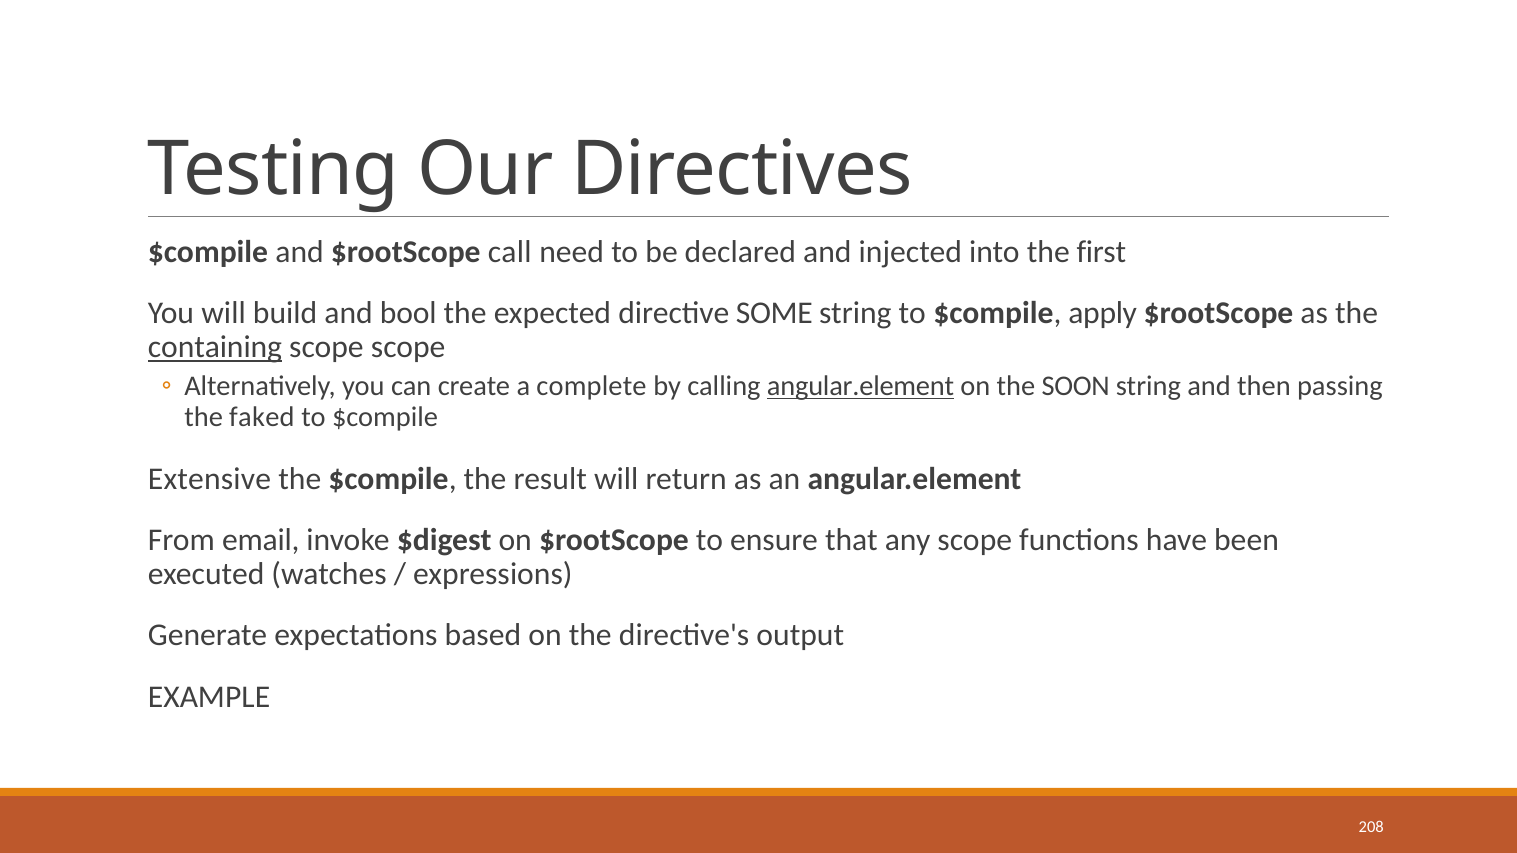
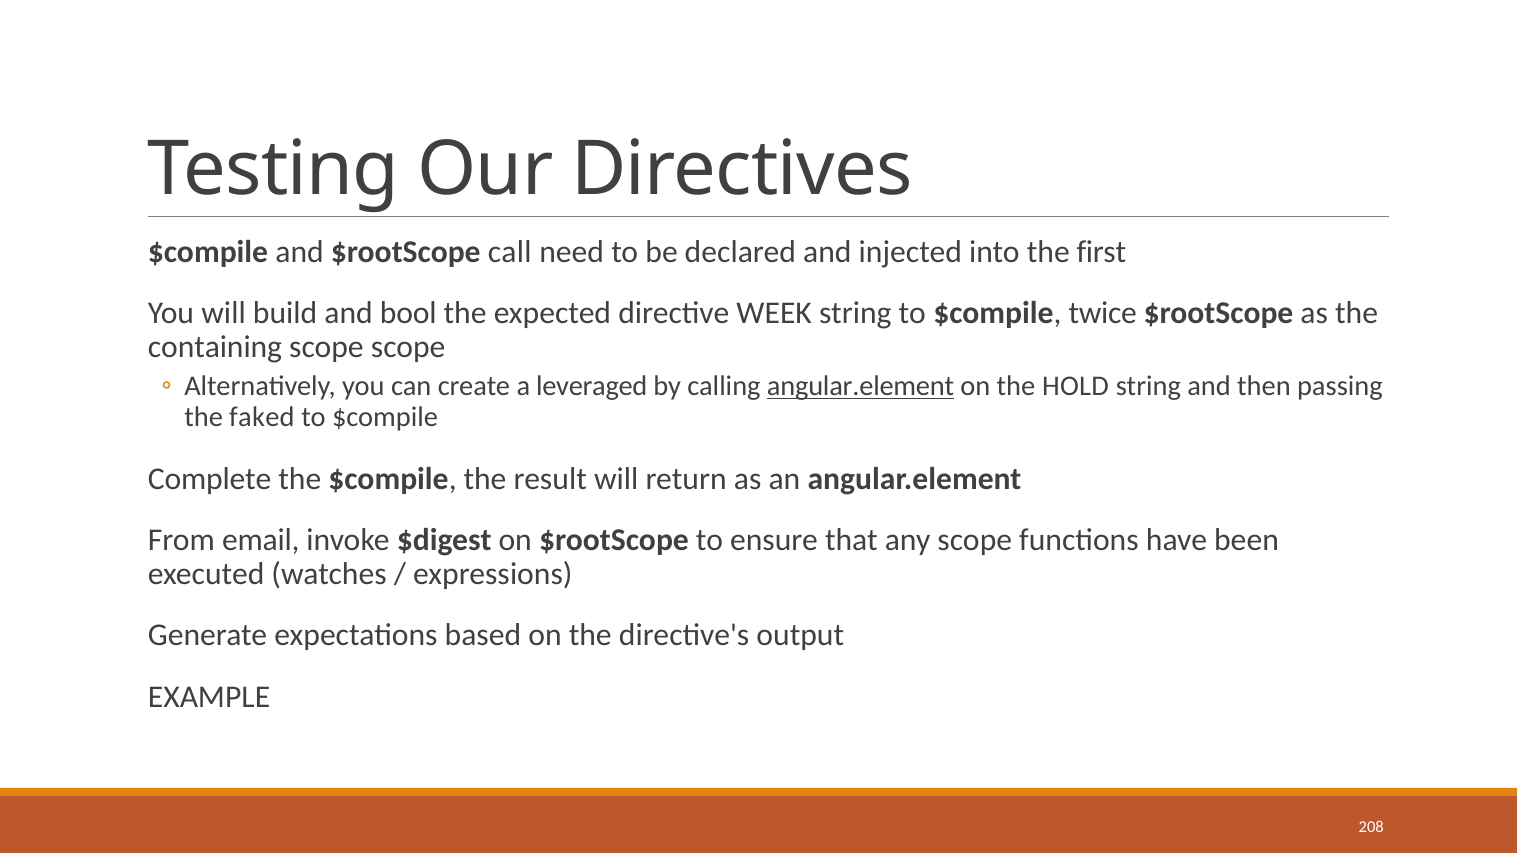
SOME: SOME -> WEEK
apply: apply -> twice
containing underline: present -> none
complete: complete -> leveraged
SOON: SOON -> HOLD
Extensive: Extensive -> Complete
